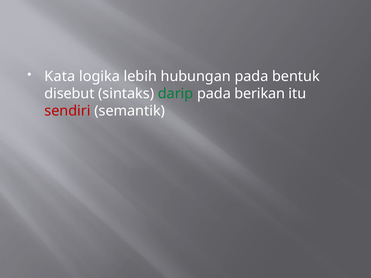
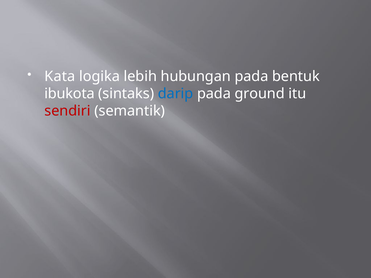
disebut: disebut -> ibukota
darip colour: green -> blue
berikan: berikan -> ground
